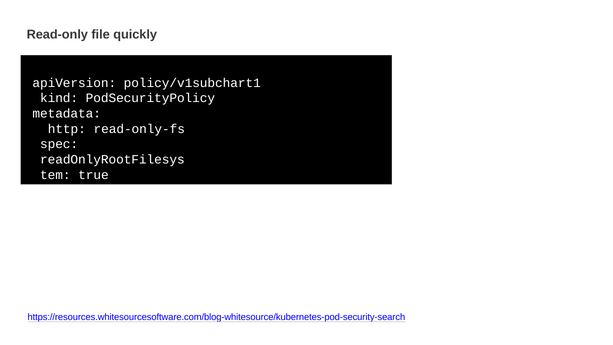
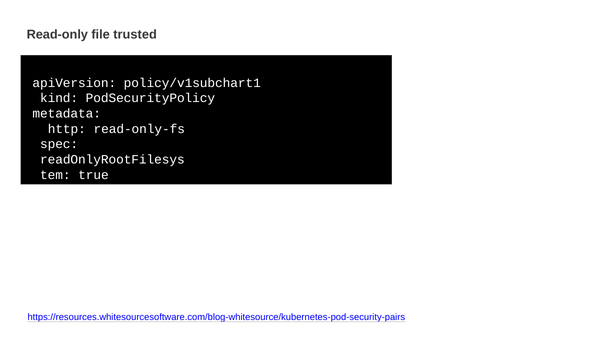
quickly: quickly -> trusted
https://resources.whitesourcesoftware.com/blog-whitesource/kubernetes-pod-security-search: https://resources.whitesourcesoftware.com/blog-whitesource/kubernetes-pod-security-search -> https://resources.whitesourcesoftware.com/blog-whitesource/kubernetes-pod-security-pairs
